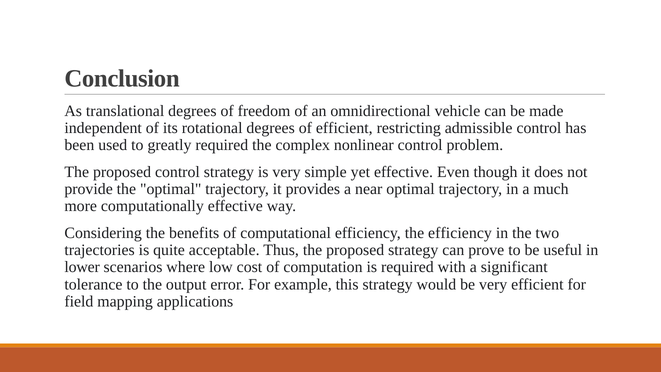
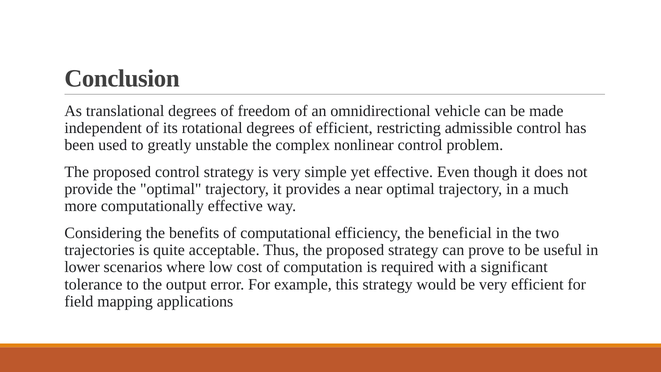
greatly required: required -> unstable
the efficiency: efficiency -> beneficial
